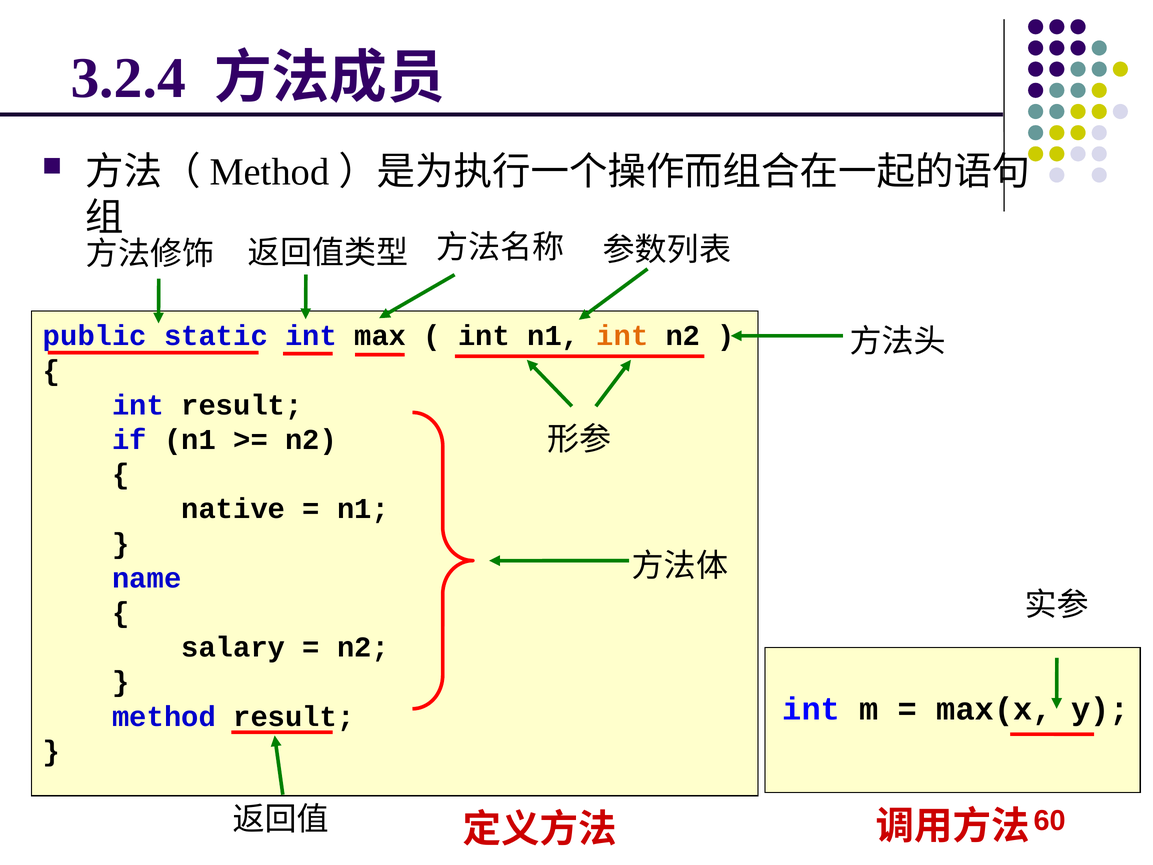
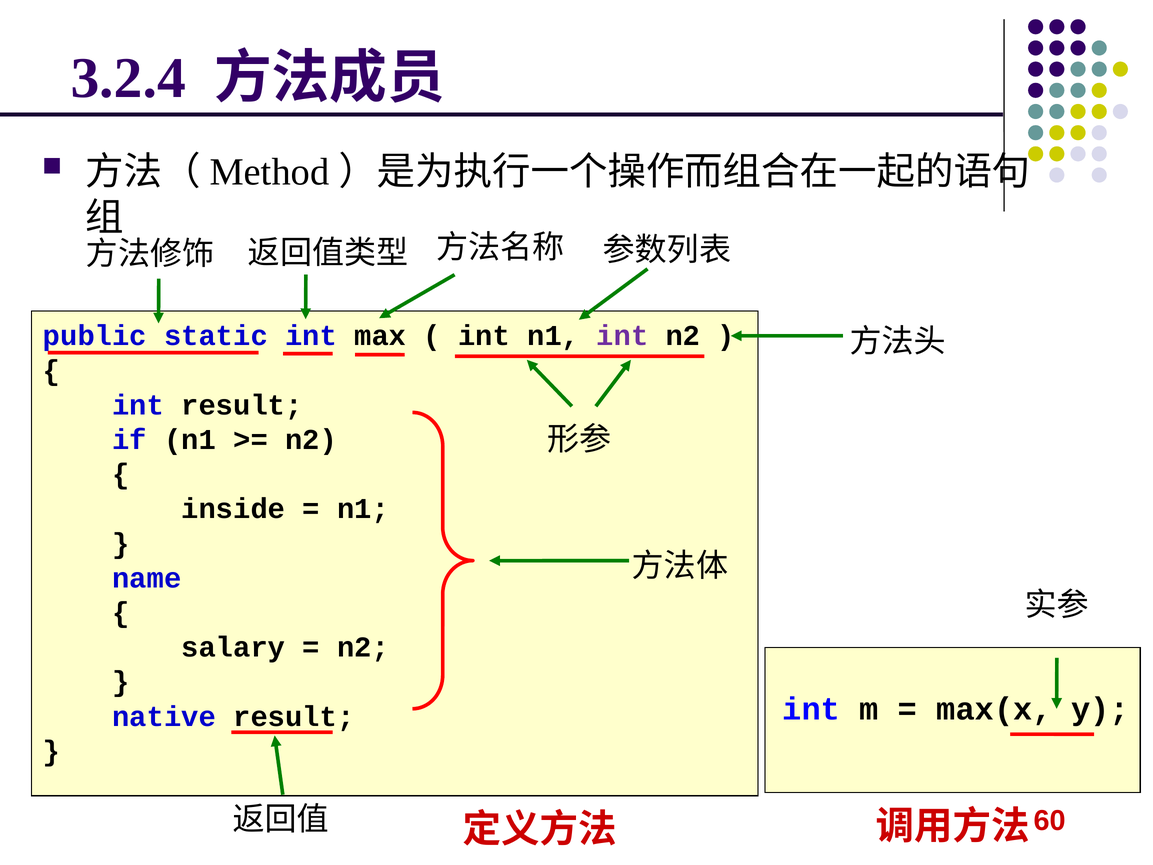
int at (622, 336) colour: orange -> purple
native: native -> inside
method: method -> native
